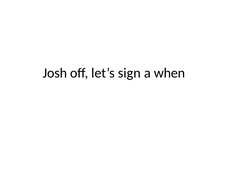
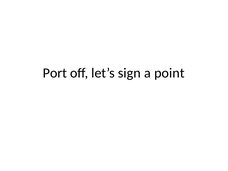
Josh: Josh -> Port
when: when -> point
